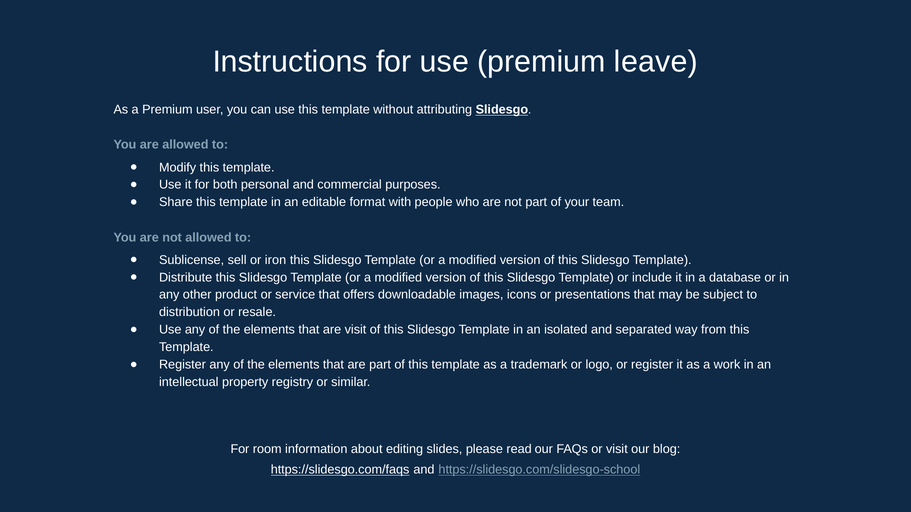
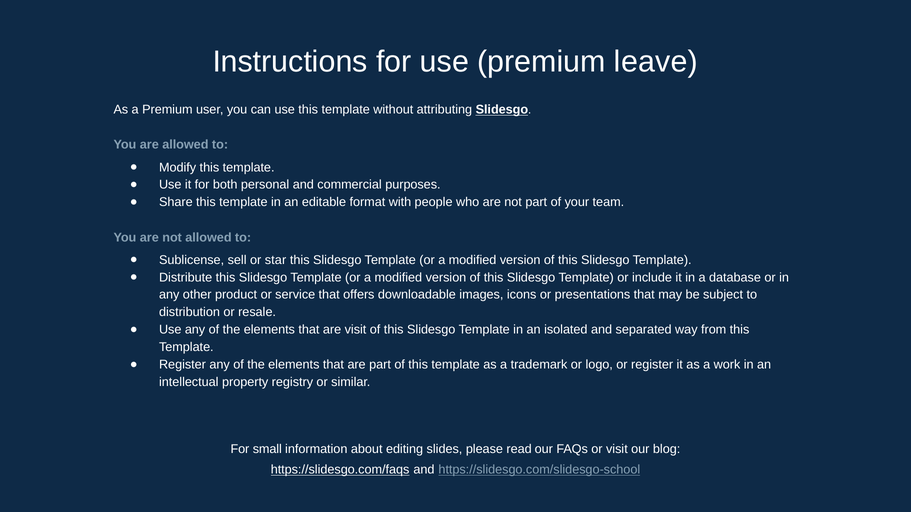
iron: iron -> star
room: room -> small
